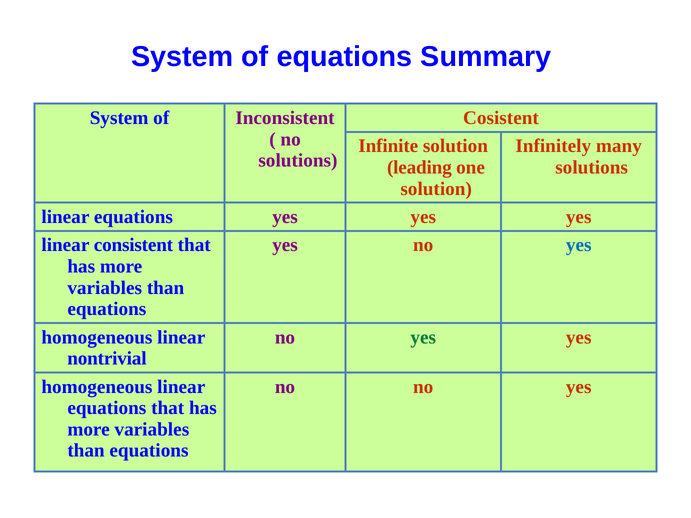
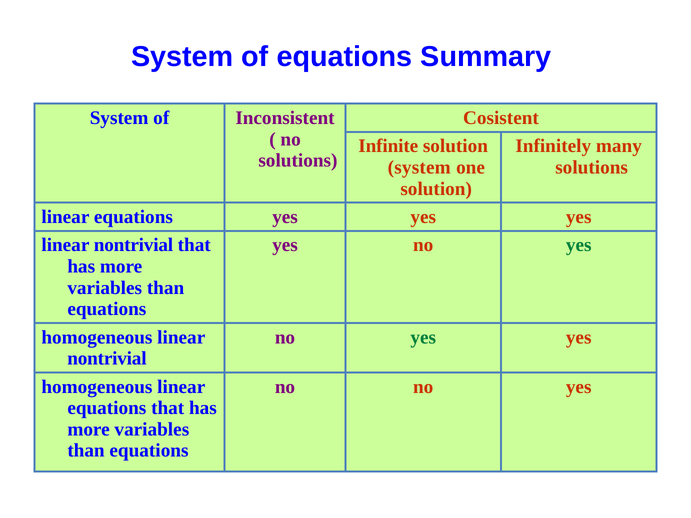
leading at (419, 167): leading -> system
consistent at (133, 245): consistent -> nontrivial
yes at (579, 245) colour: blue -> green
